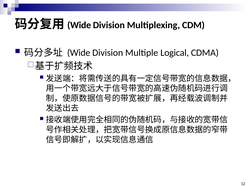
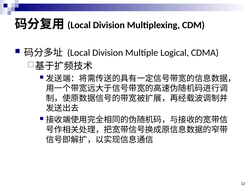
Wide at (79, 25): Wide -> Local
Wide at (79, 53): Wide -> Local
